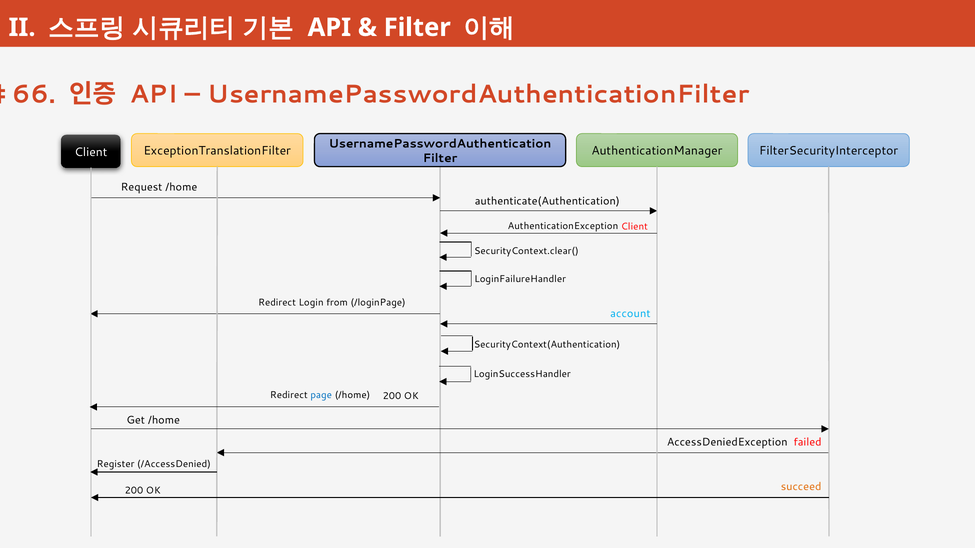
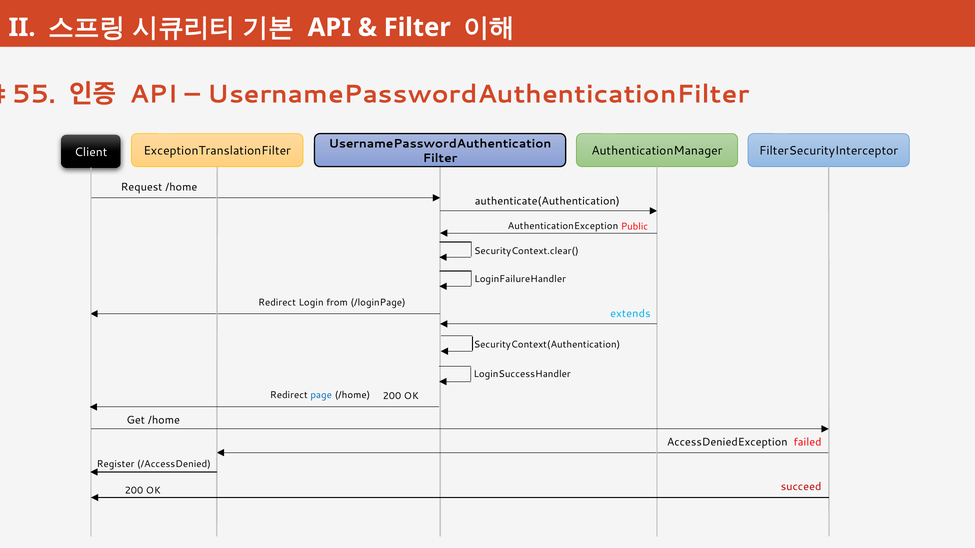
66: 66 -> 55
Client at (634, 227): Client -> Public
account: account -> extends
succeed colour: orange -> red
